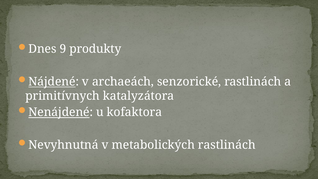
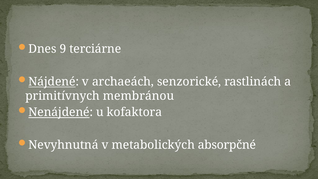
produkty: produkty -> terciárne
katalyzátora: katalyzátora -> membránou
metabolických rastlinách: rastlinách -> absorpčné
